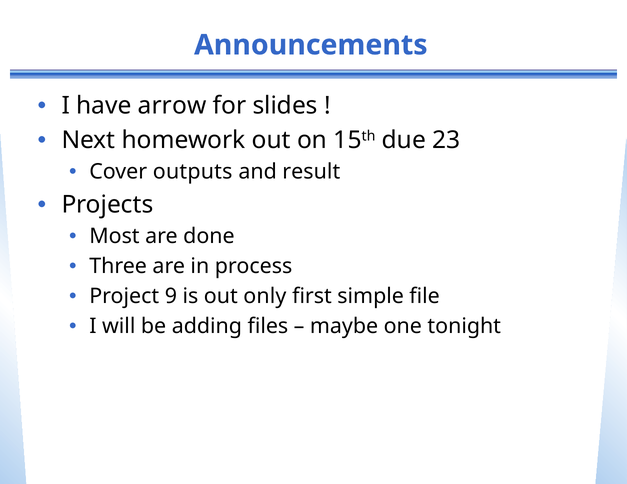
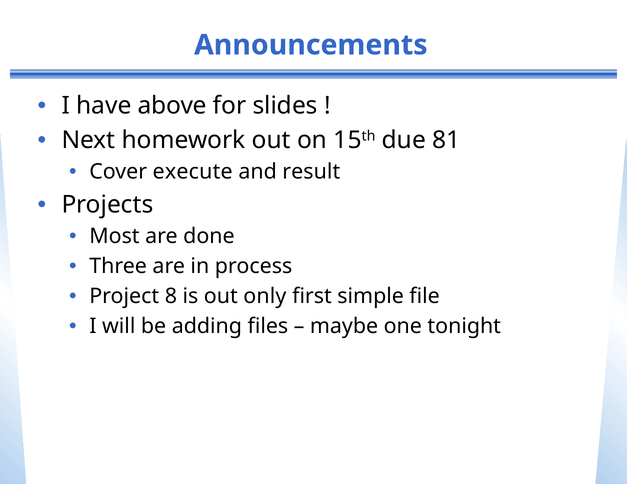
arrow: arrow -> above
23: 23 -> 81
outputs: outputs -> execute
9: 9 -> 8
